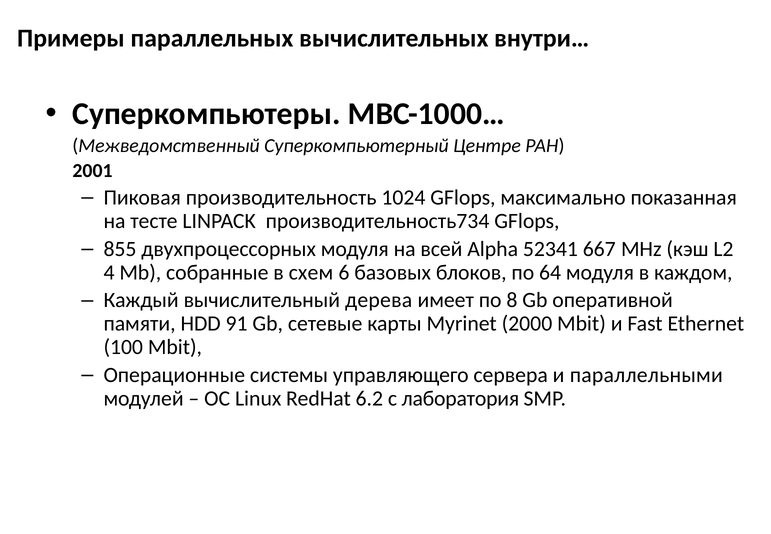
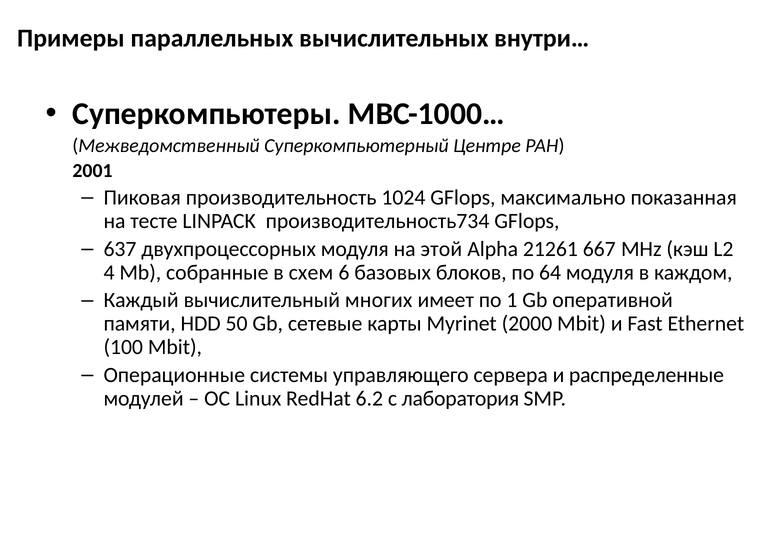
855: 855 -> 637
всей: всей -> этой
52341: 52341 -> 21261
дерева: дерева -> многих
8: 8 -> 1
91: 91 -> 50
параллельными: параллельными -> распределенные
